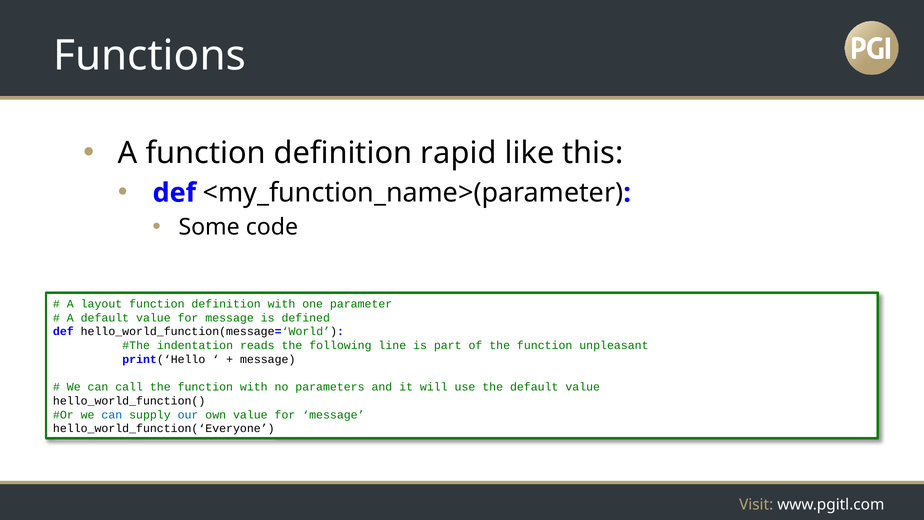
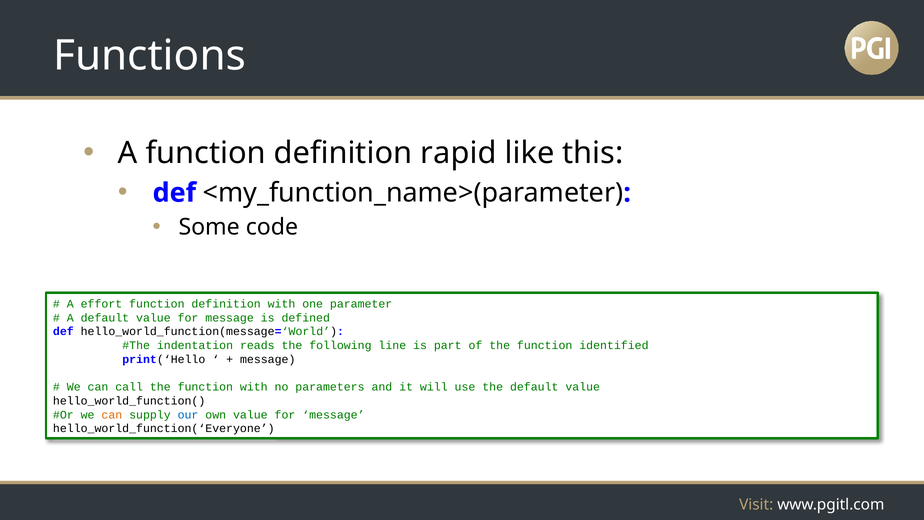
layout: layout -> effort
unpleasant: unpleasant -> identified
can at (112, 415) colour: blue -> orange
